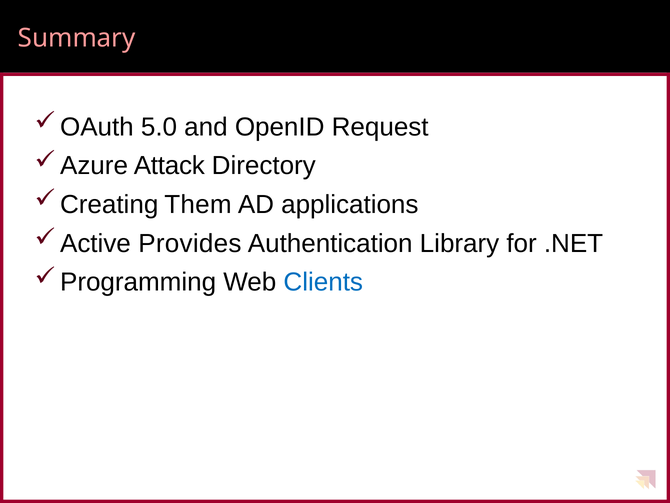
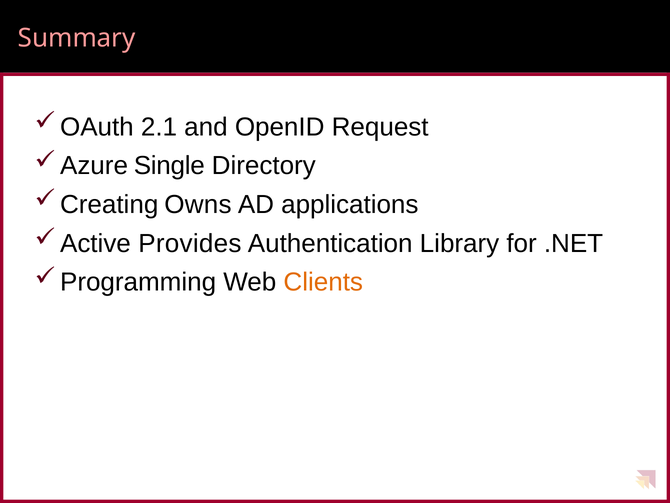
5.0: 5.0 -> 2.1
Attack: Attack -> Single
Them: Them -> Owns
Clients colour: blue -> orange
